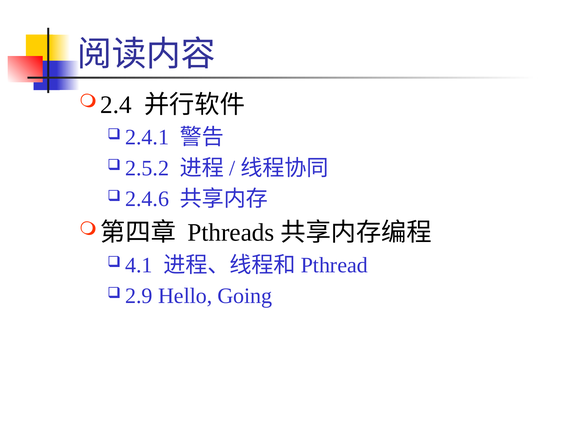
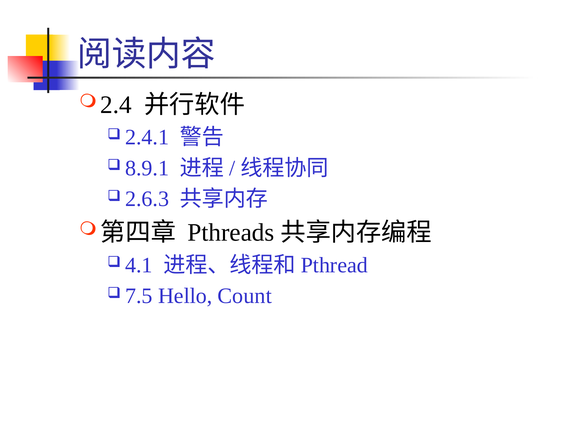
2.5.2: 2.5.2 -> 8.9.1
2.4.6: 2.4.6 -> 2.6.3
2.9: 2.9 -> 7.5
Going: Going -> Count
